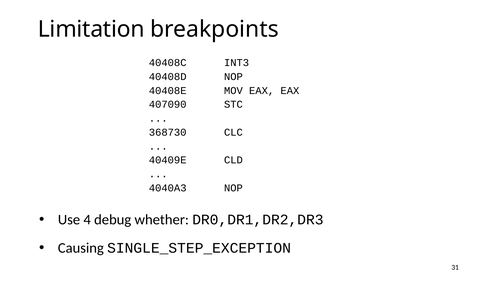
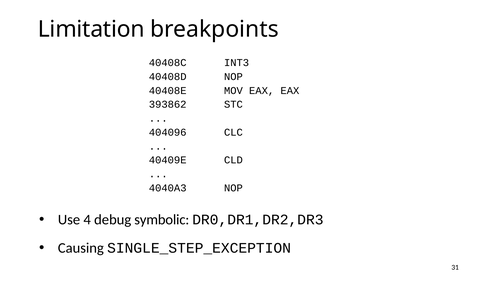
407090: 407090 -> 393862
368730: 368730 -> 404096
whether: whether -> symbolic
